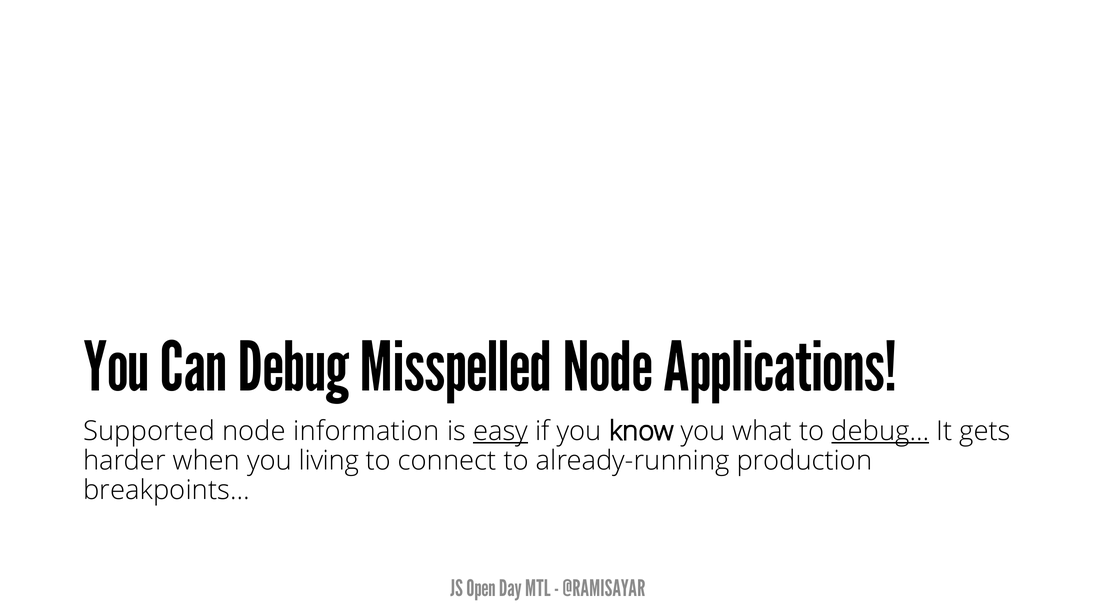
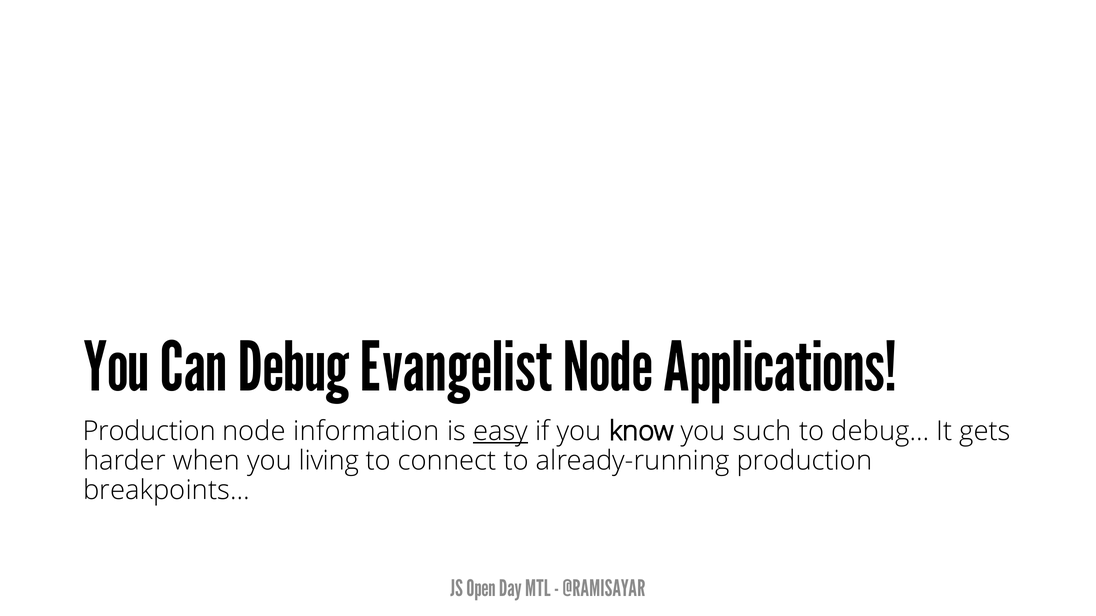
Misspelled: Misspelled -> Evangelist
Supported at (149, 431): Supported -> Production
what: what -> such
debug… underline: present -> none
